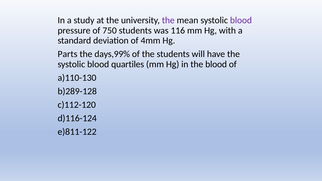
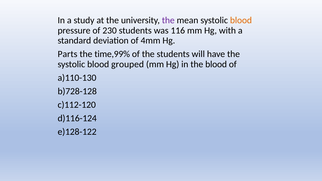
blood at (241, 20) colour: purple -> orange
750: 750 -> 230
days,99%: days,99% -> time,99%
quartiles: quartiles -> grouped
b)289-128: b)289-128 -> b)728-128
e)811-122: e)811-122 -> e)128-122
